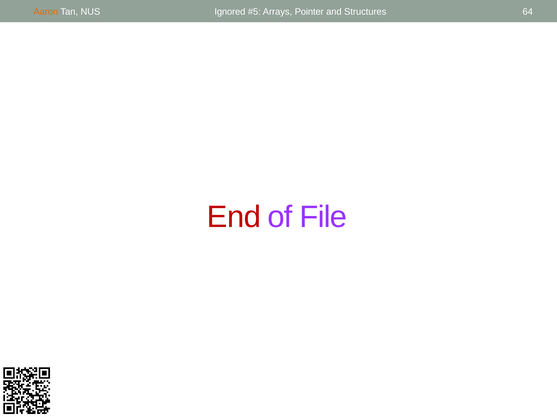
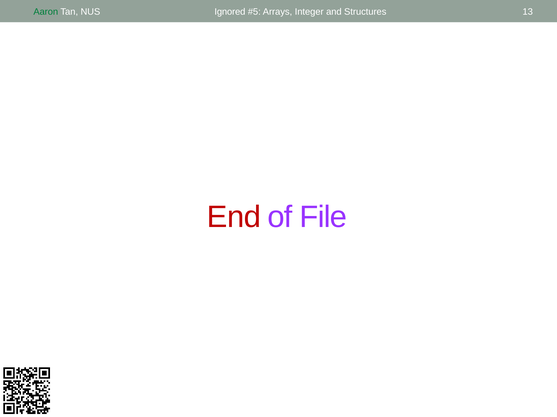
Aaron colour: orange -> green
Pointer: Pointer -> Integer
64: 64 -> 13
